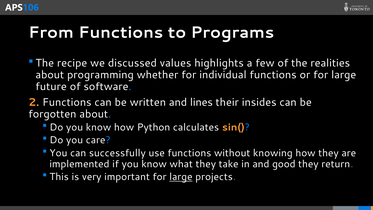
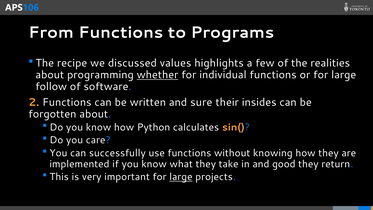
whether underline: none -> present
future: future -> follow
lines: lines -> sure
